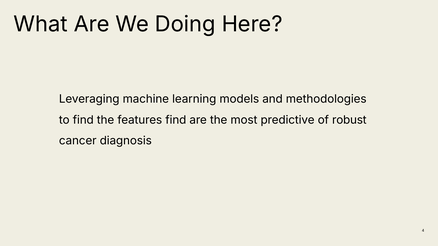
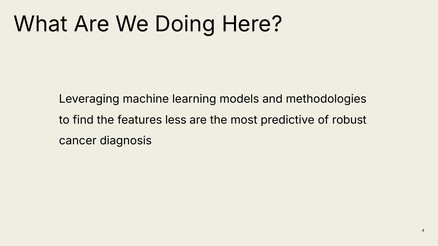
features find: find -> less
